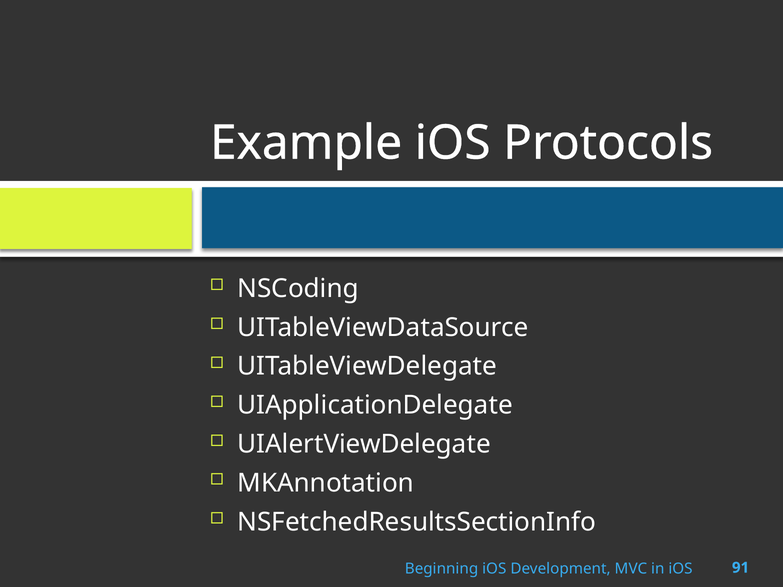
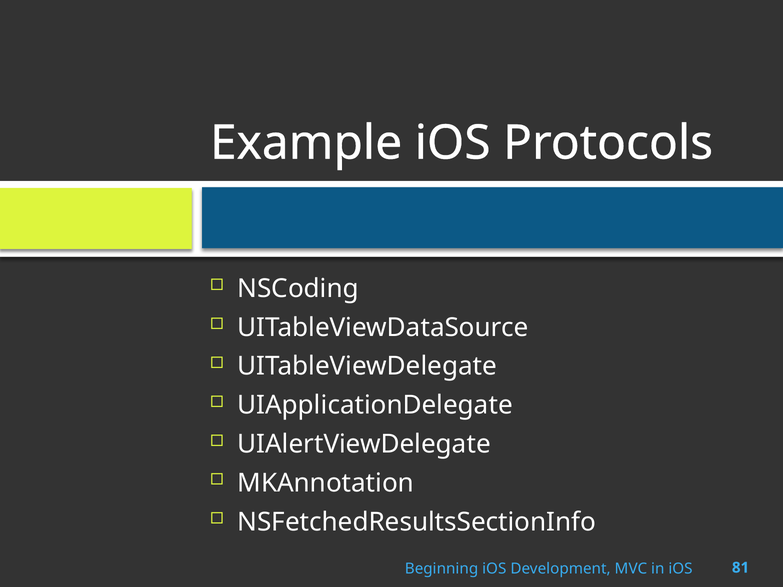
91: 91 -> 81
